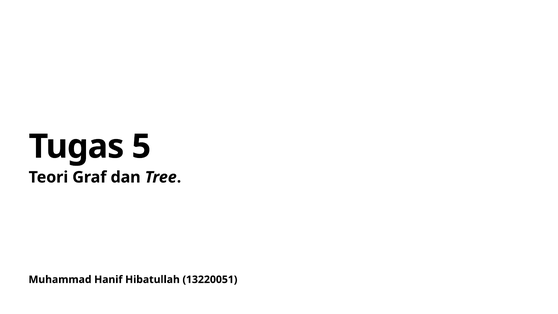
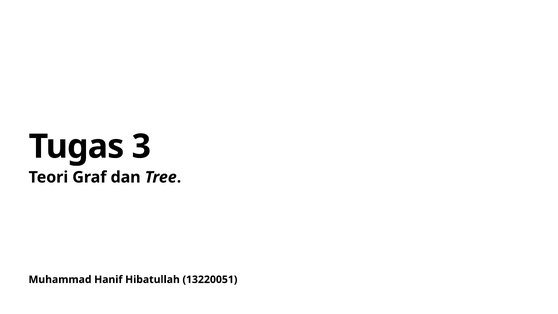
5: 5 -> 3
